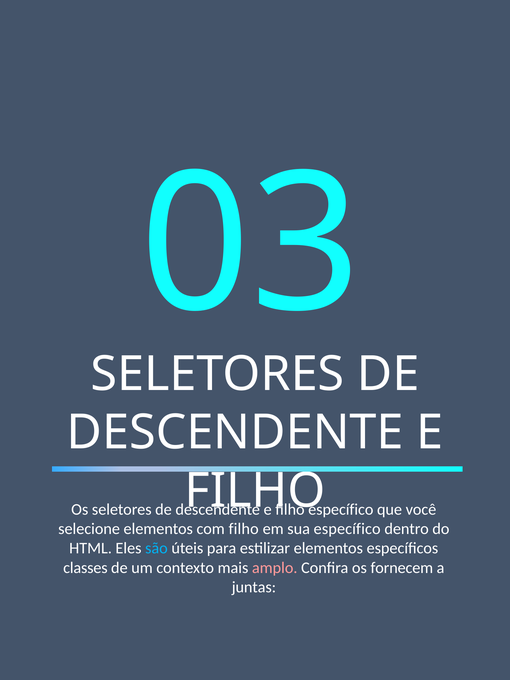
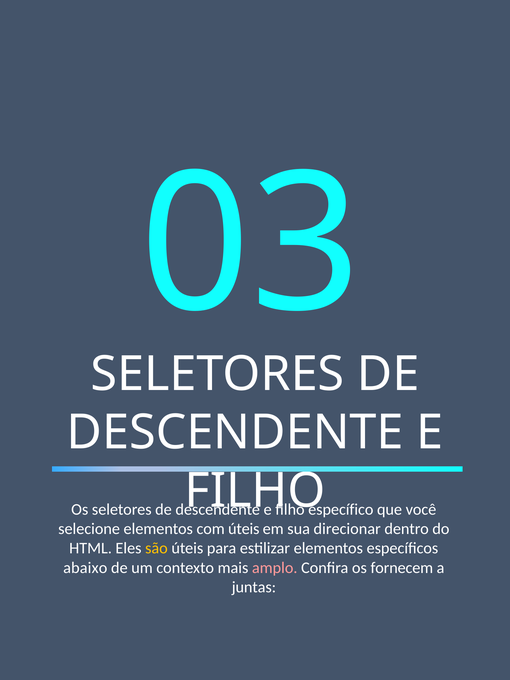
com filho: filho -> úteis
sua específico: específico -> direcionar
são colour: light blue -> yellow
classes: classes -> abaixo
